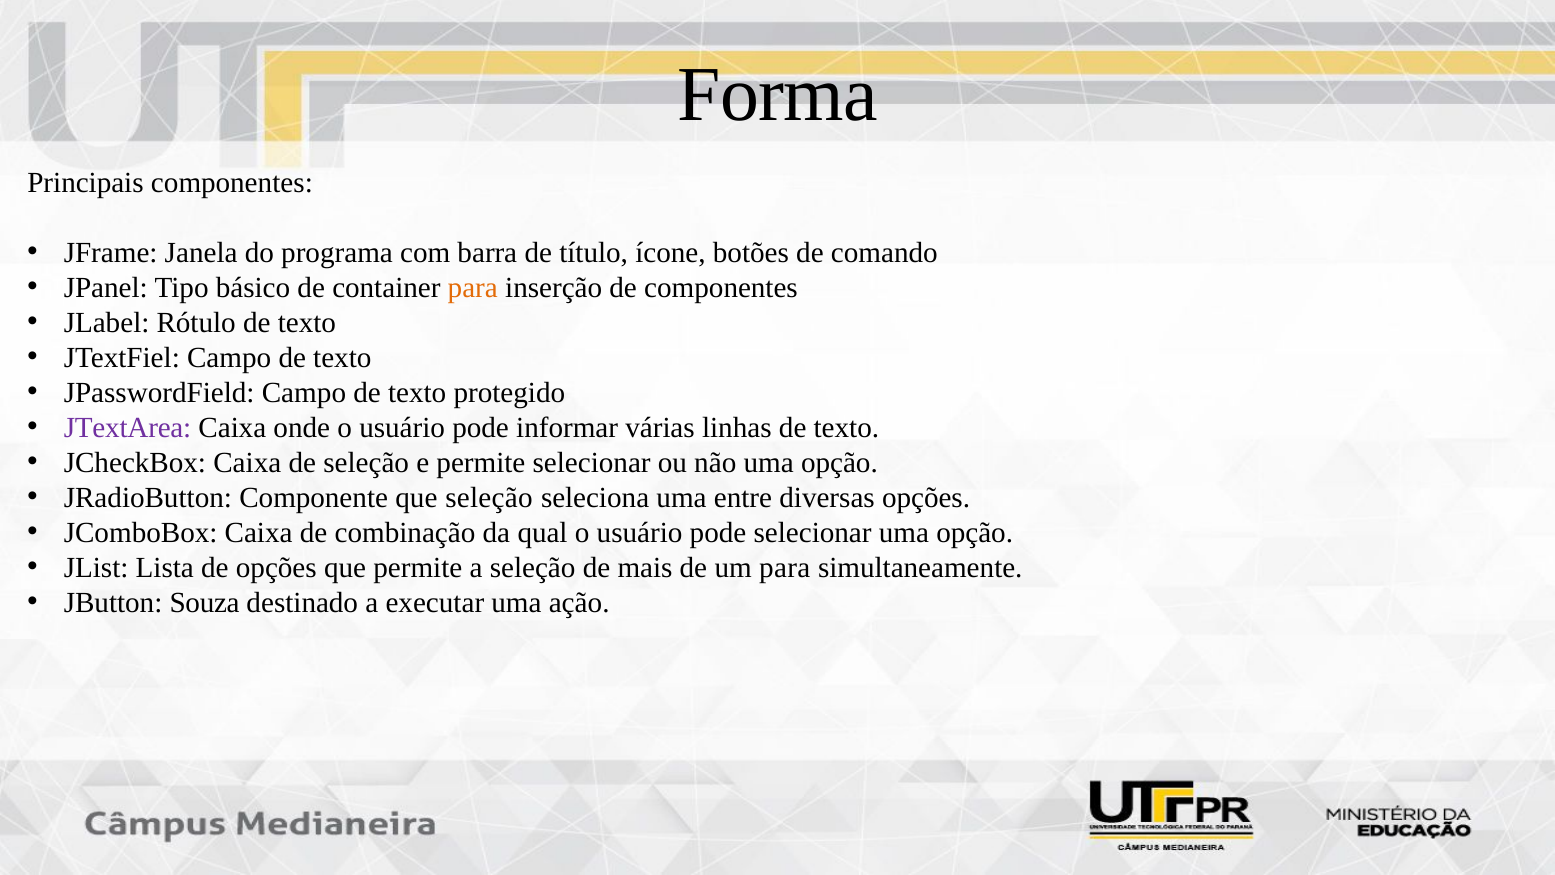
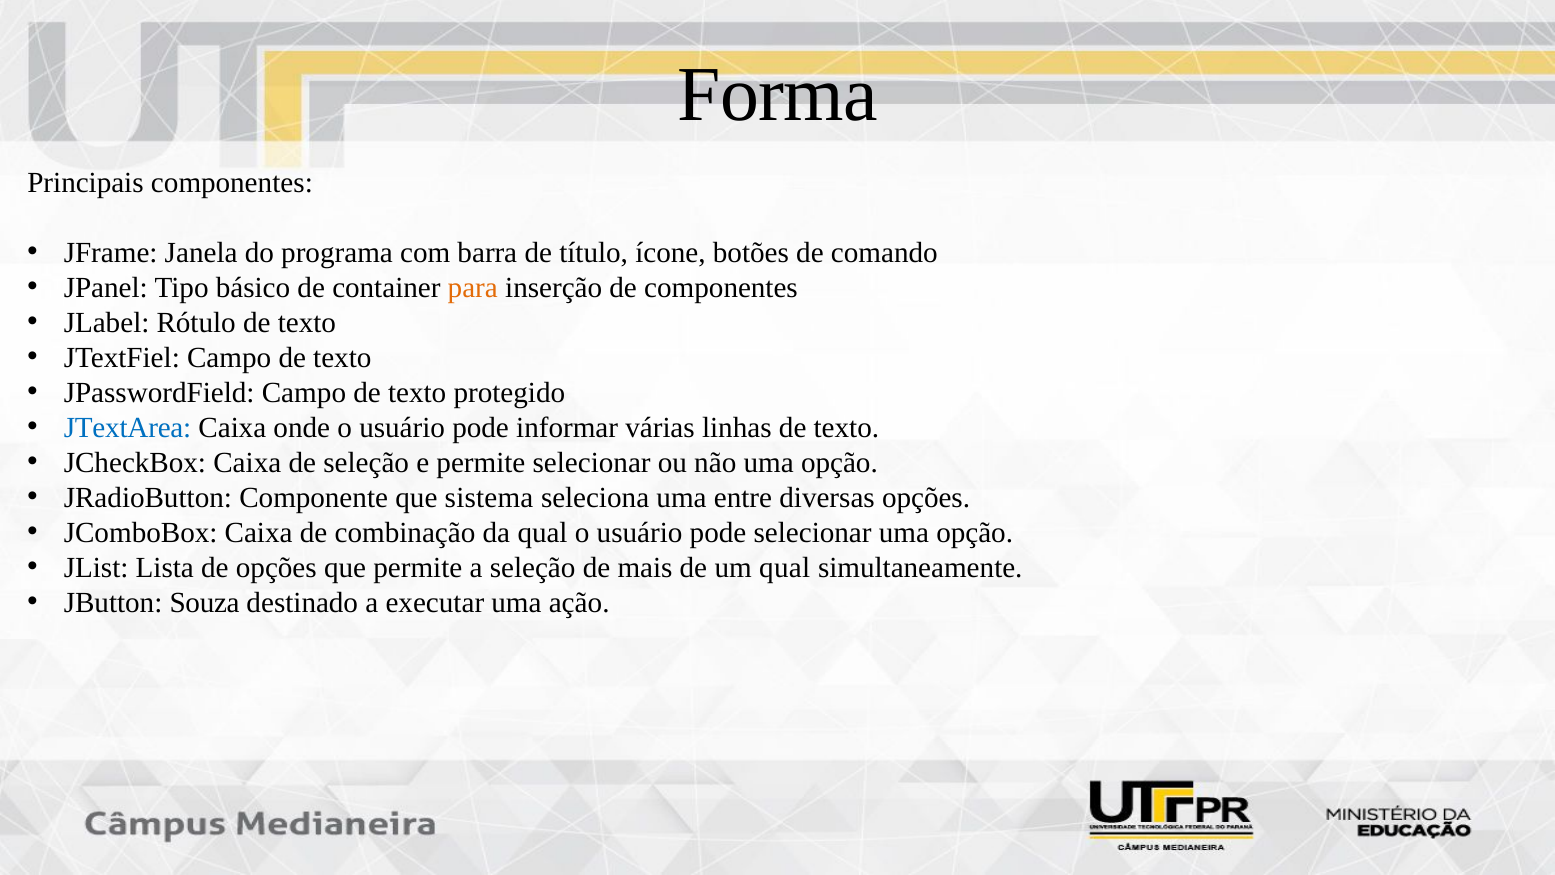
JTextArea colour: purple -> blue
que seleção: seleção -> sistema
um para: para -> qual
